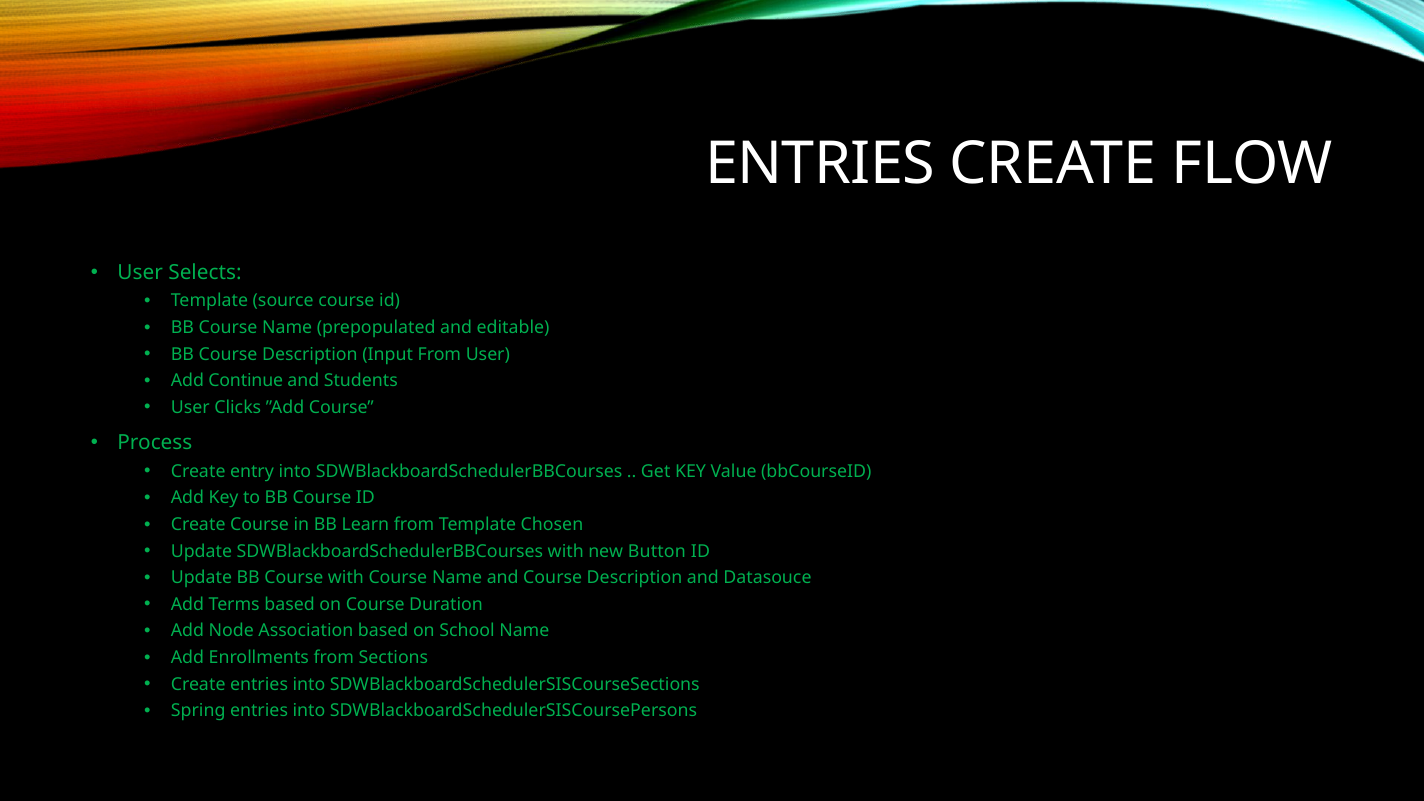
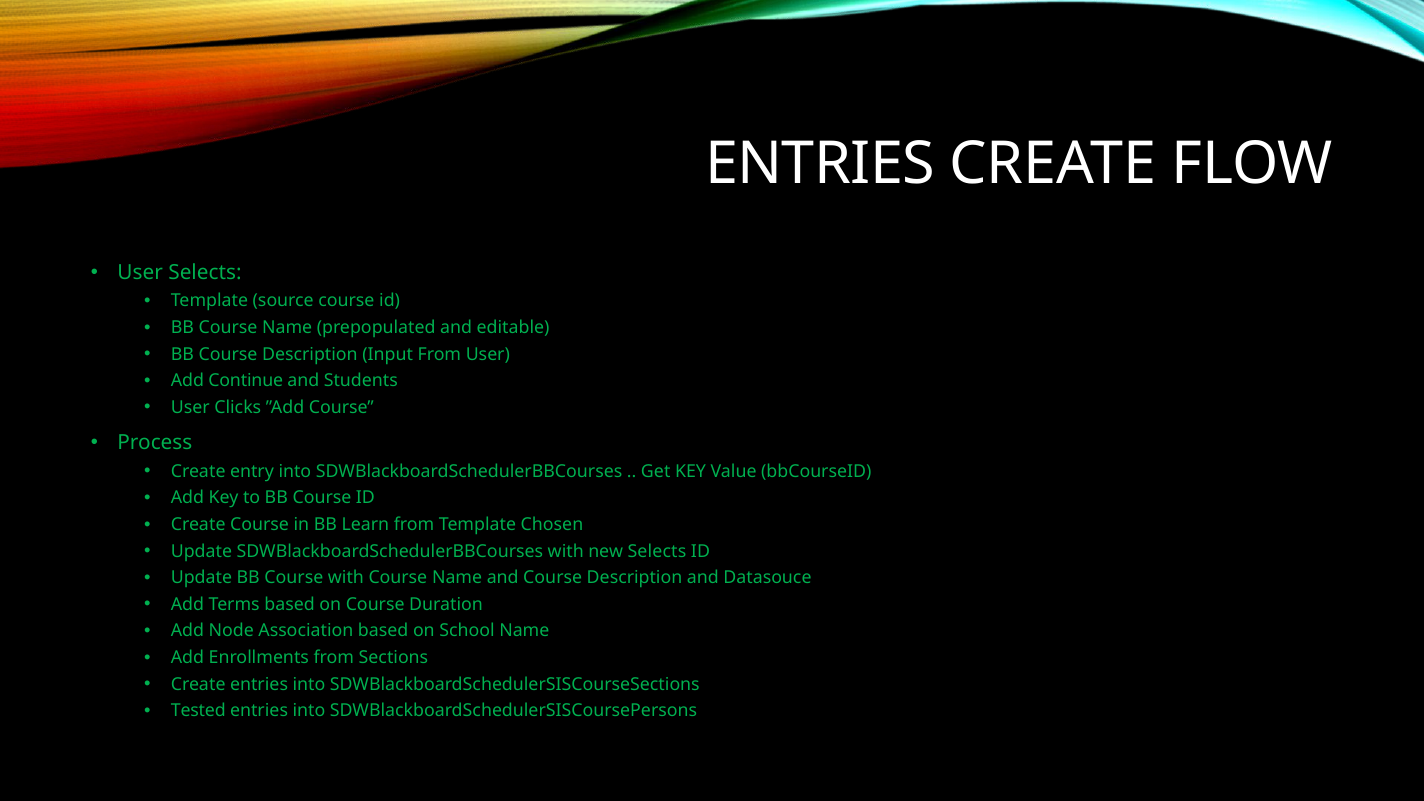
new Button: Button -> Selects
Spring: Spring -> Tested
